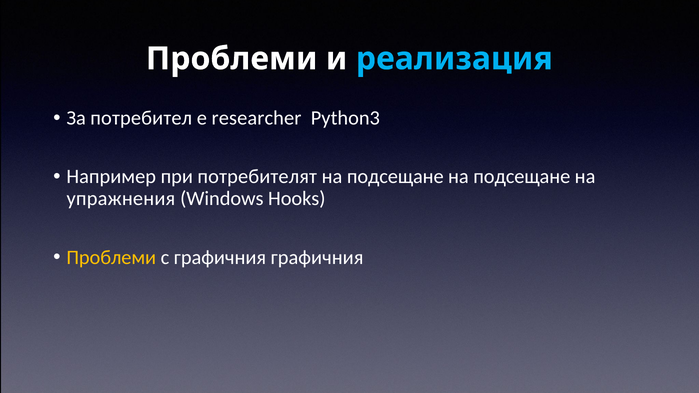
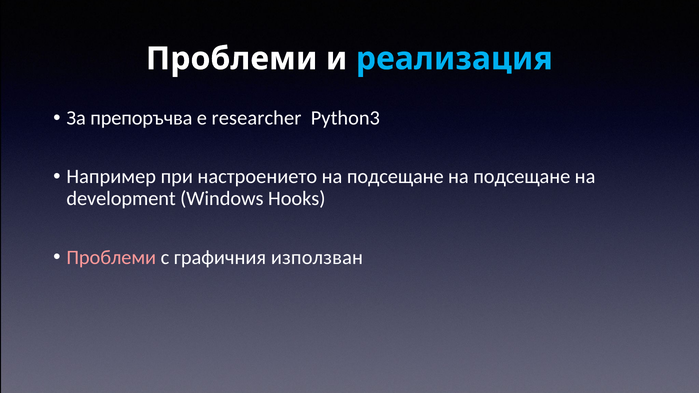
потребител: потребител -> препоръчва
потребителят: потребителят -> настроението
упражнения: упражнения -> development
Проблеми at (111, 257) colour: yellow -> pink
графичния графичния: графичния -> използван
